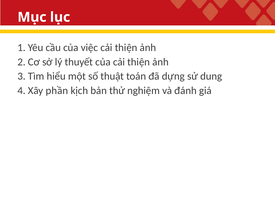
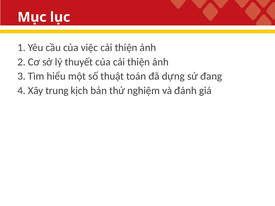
dung: dung -> đang
phần: phần -> trung
